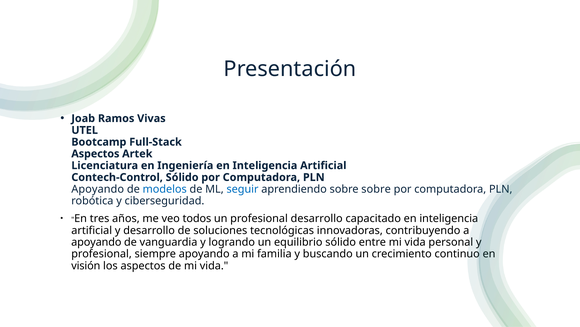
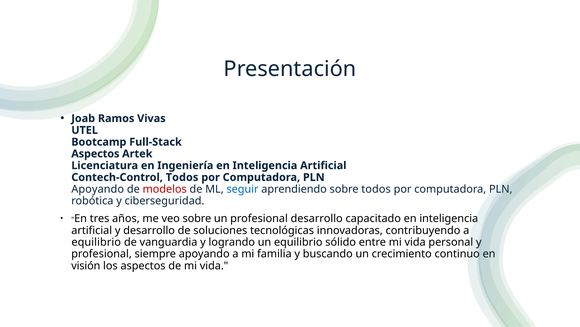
Contech-Control Sólido: Sólido -> Todos
modelos colour: blue -> red
sobre sobre: sobre -> todos
veo todos: todos -> sobre
apoyando at (96, 242): apoyando -> equilibrio
